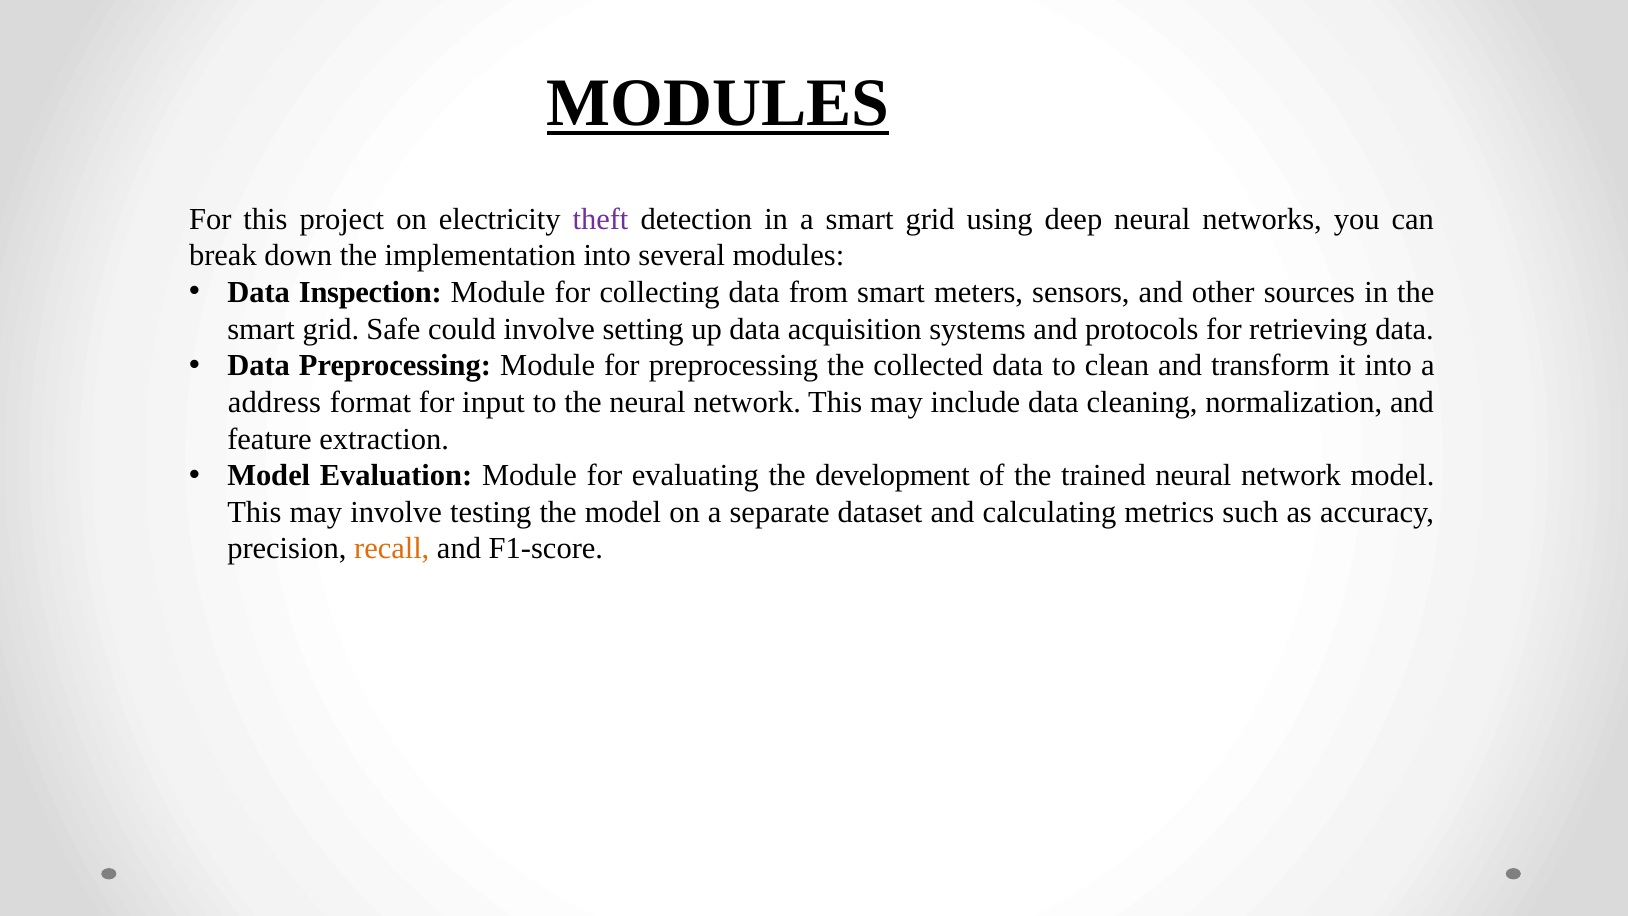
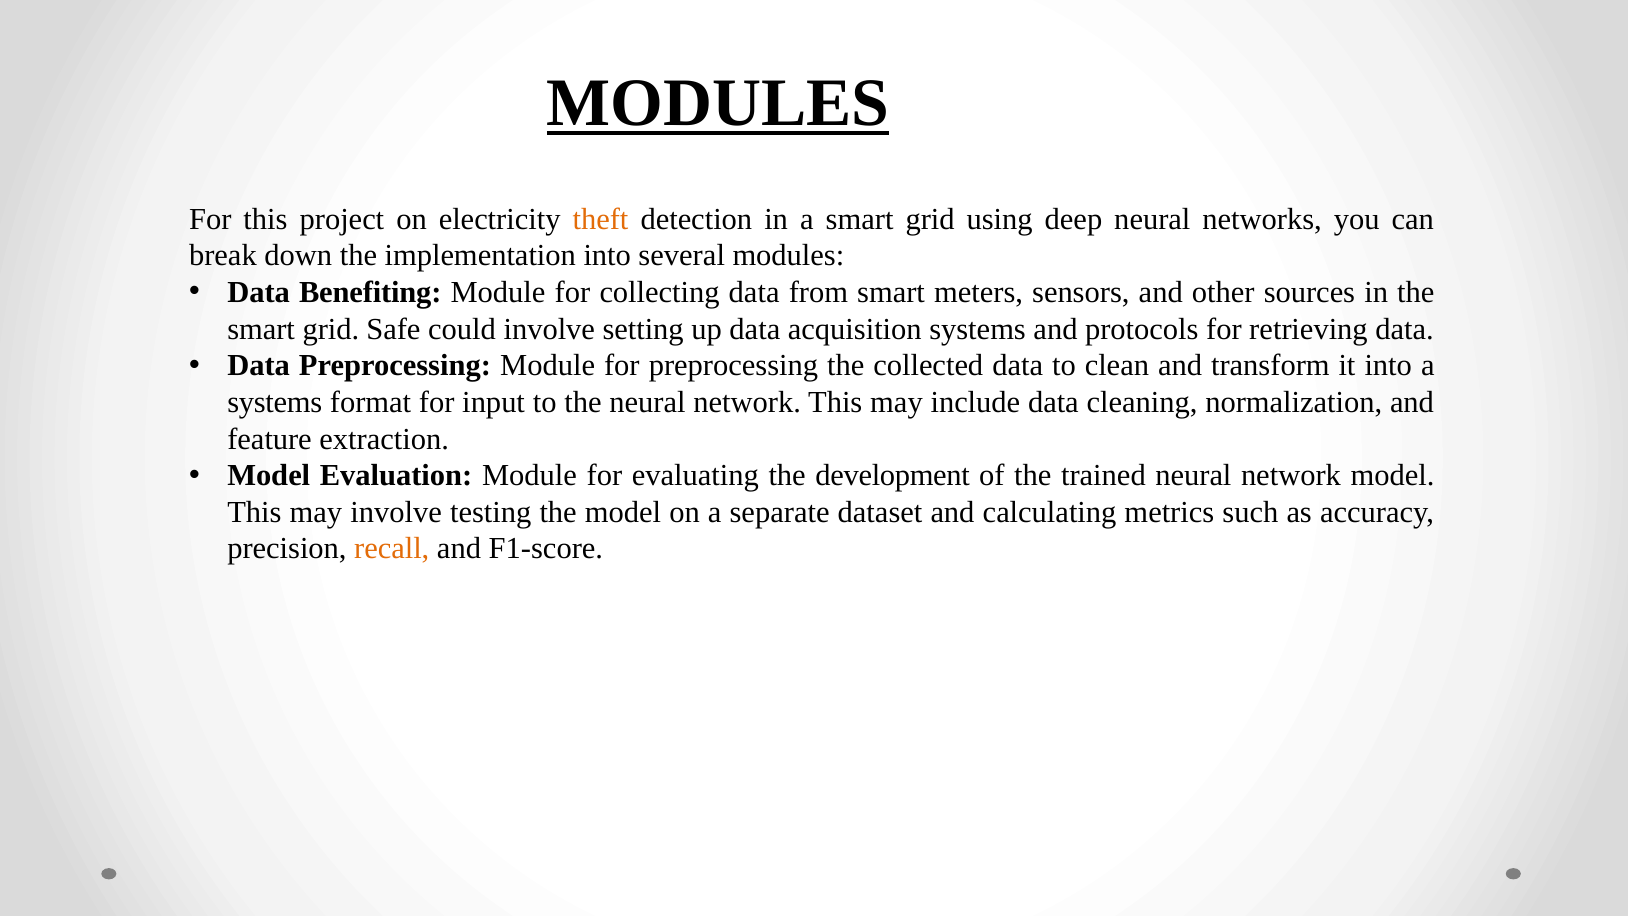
theft colour: purple -> orange
Inspection: Inspection -> Benefiting
address at (274, 402): address -> systems
